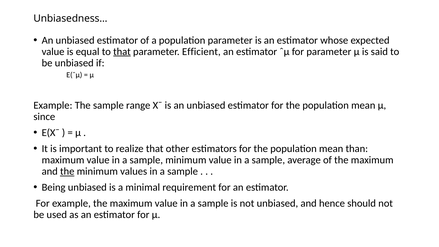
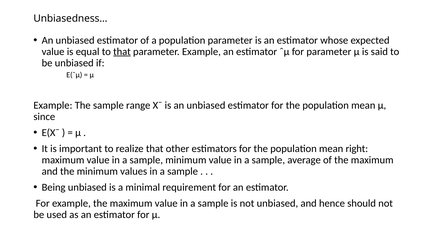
parameter Efficient: Efficient -> Example
than: than -> right
the at (67, 171) underline: present -> none
